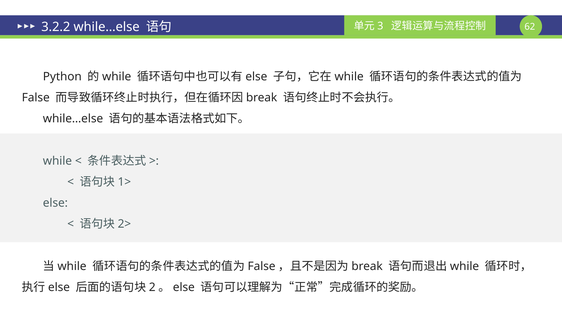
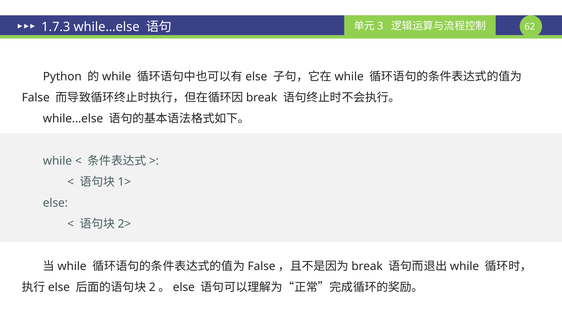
3.2.2: 3.2.2 -> 1.7.3
